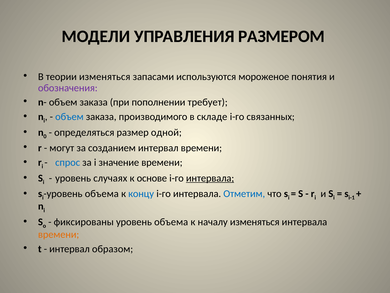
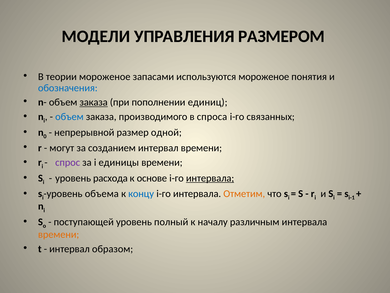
теории изменяться: изменяться -> мороженое
обозначения colour: purple -> blue
заказа at (94, 102) underline: none -> present
требует: требует -> единиц
складе: складе -> спроса
определяться: определяться -> непрерывной
спрос colour: blue -> purple
значение: значение -> единицы
случаях: случаях -> расхода
Отметим colour: blue -> orange
фиксированы: фиксированы -> поступающей
объема at (171, 222): объема -> полный
началу изменяться: изменяться -> различным
